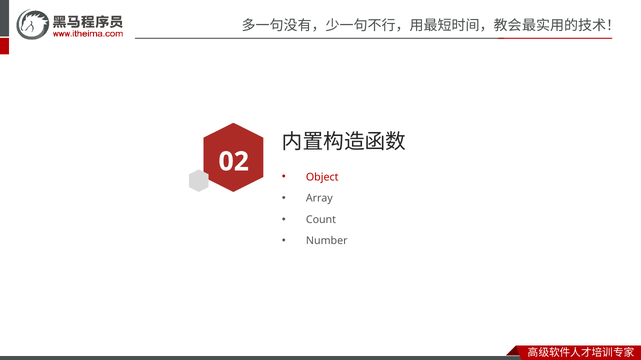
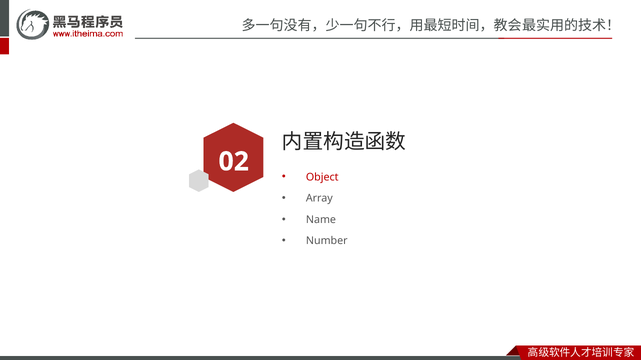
Count: Count -> Name
